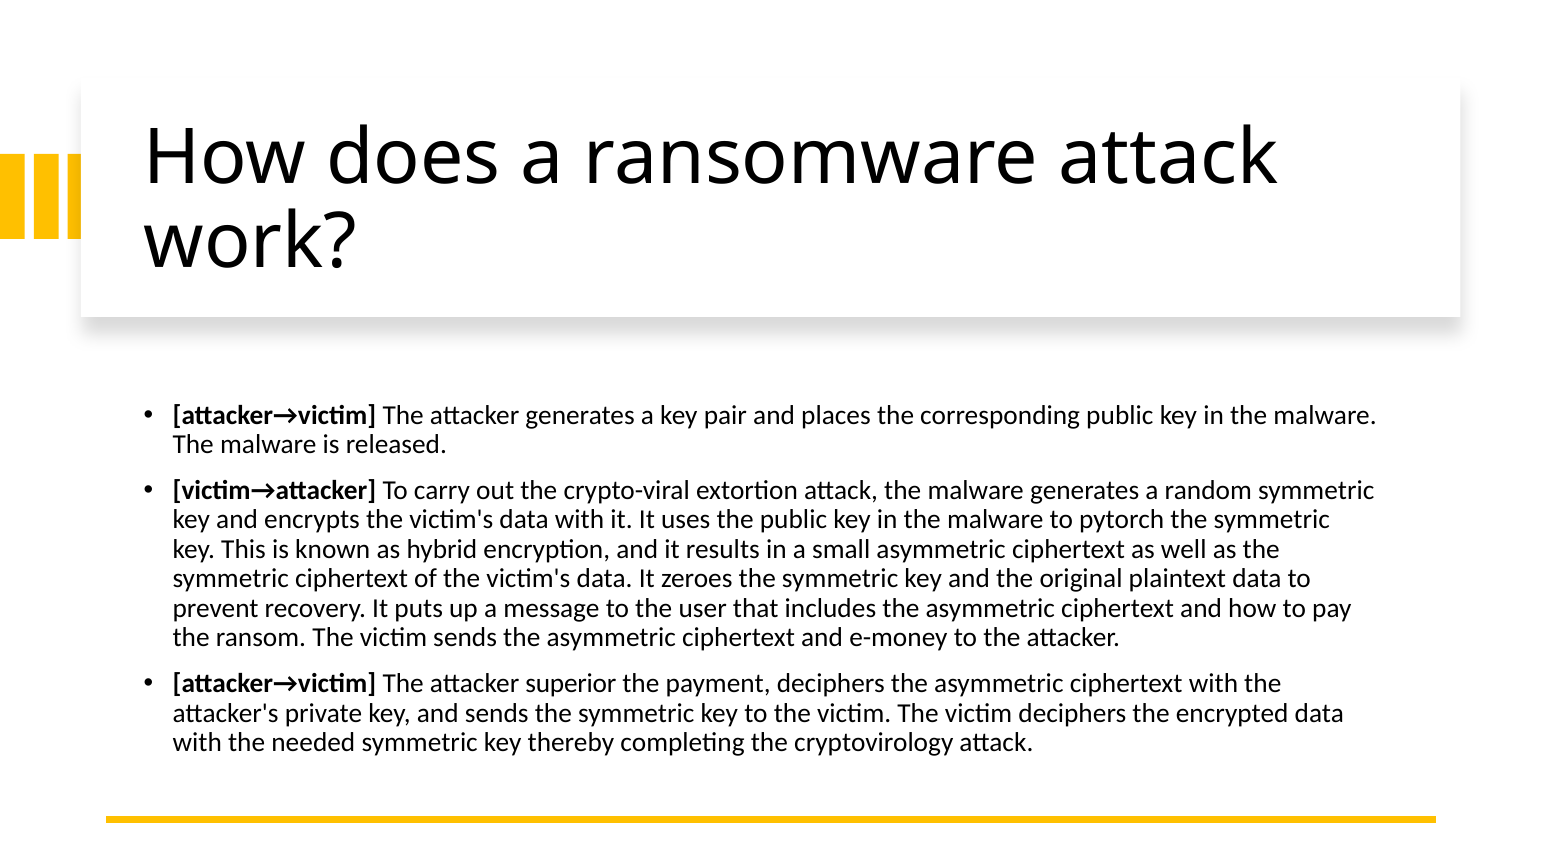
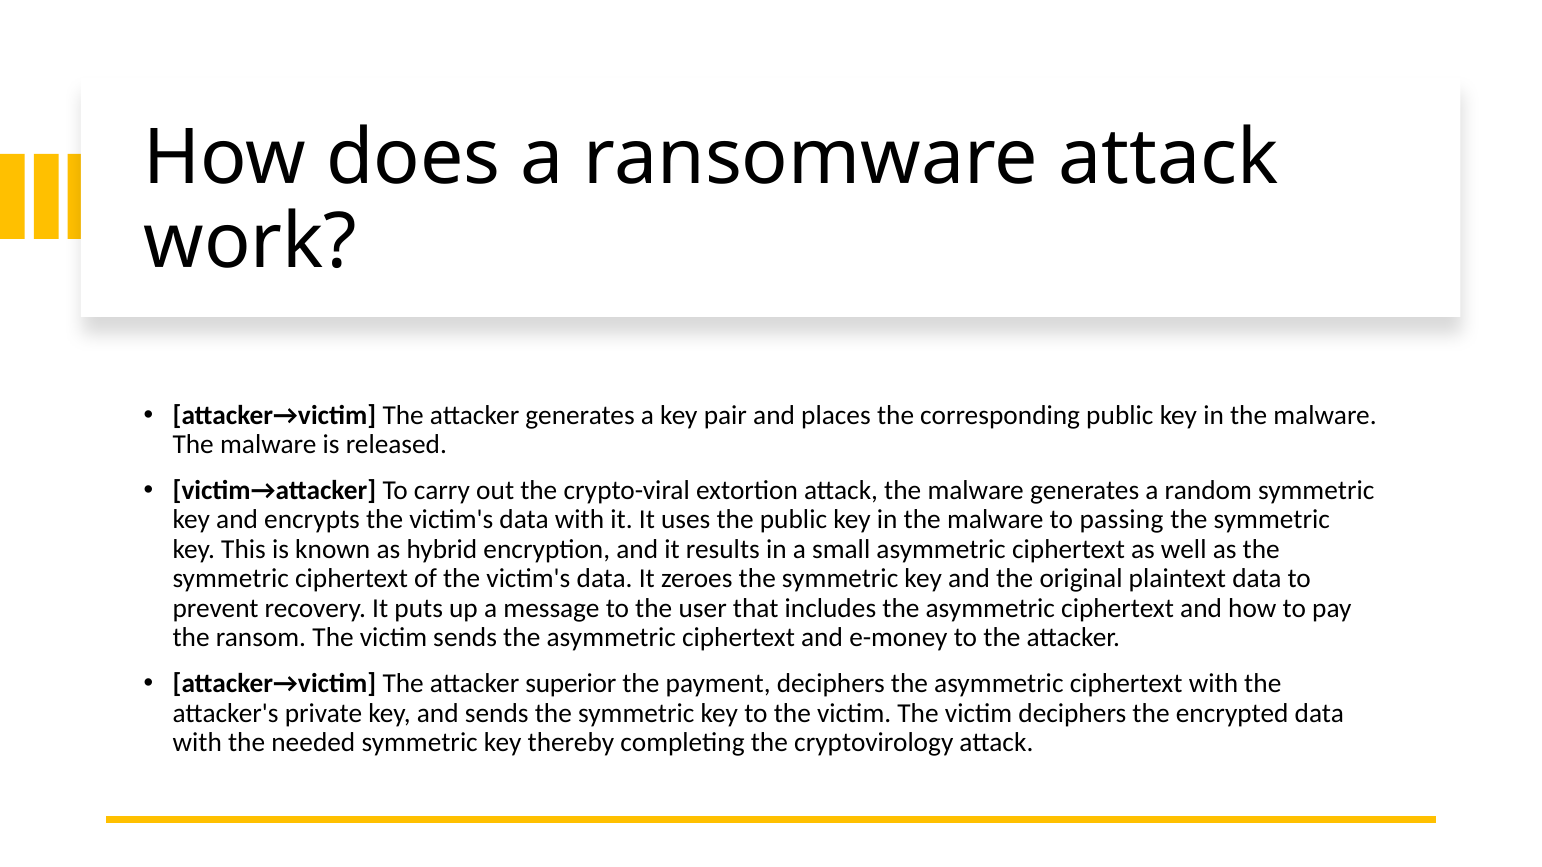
pytorch: pytorch -> passing
